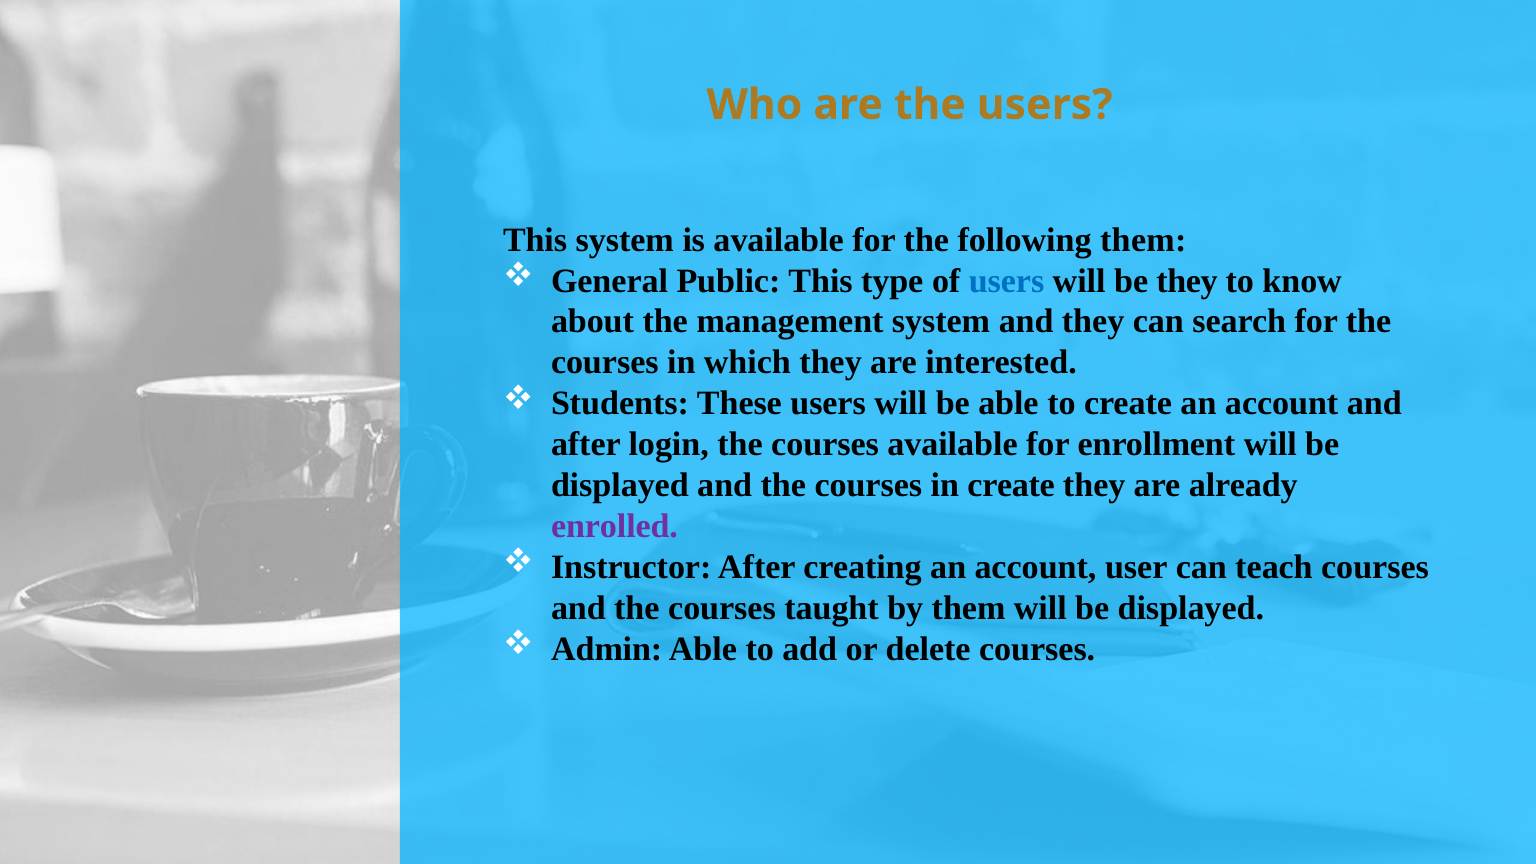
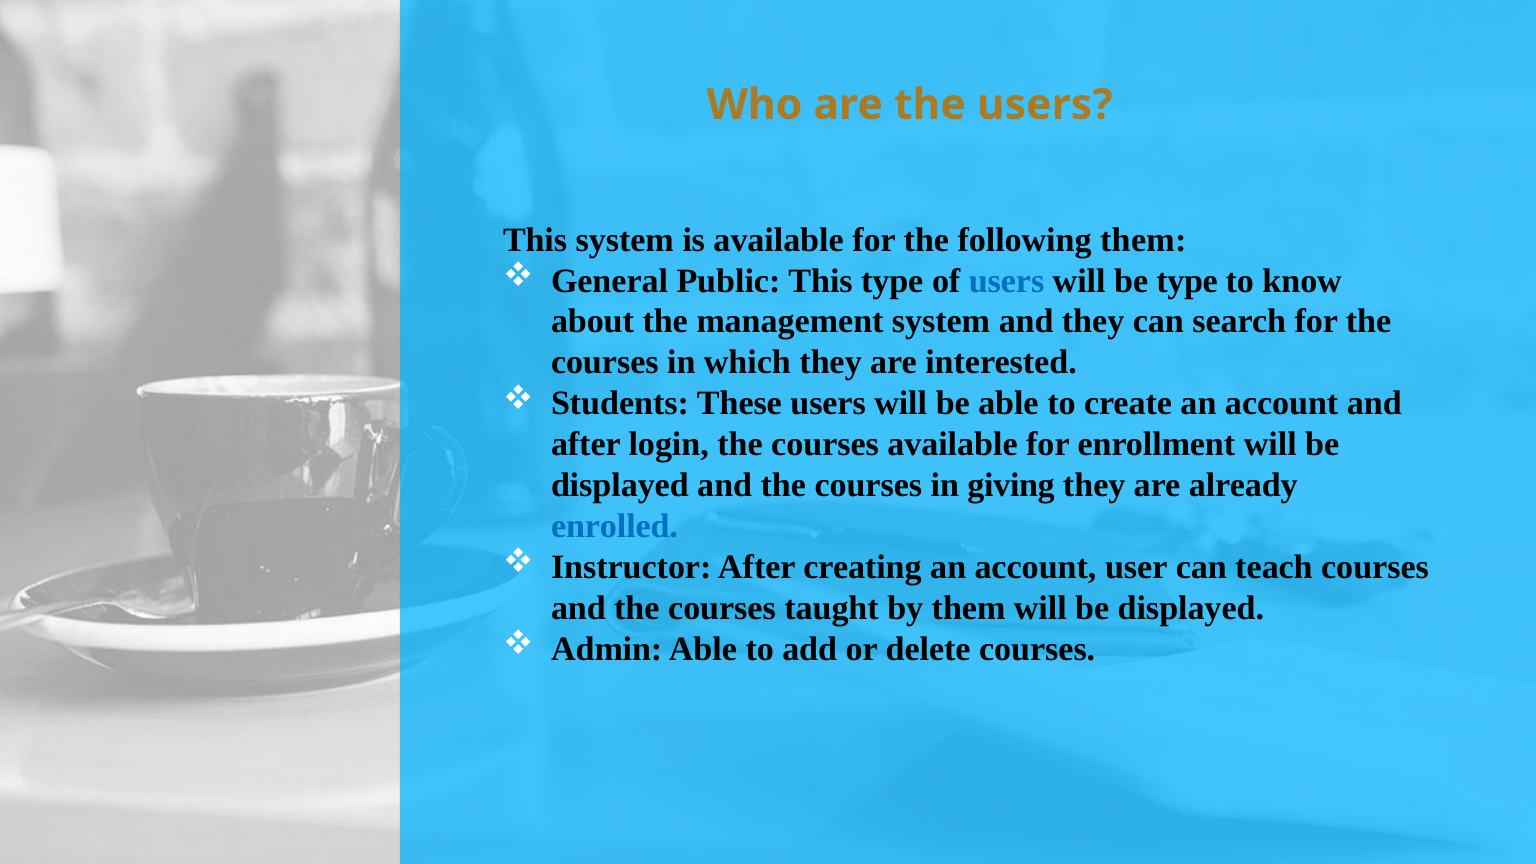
be they: they -> type
in create: create -> giving
enrolled colour: purple -> blue
